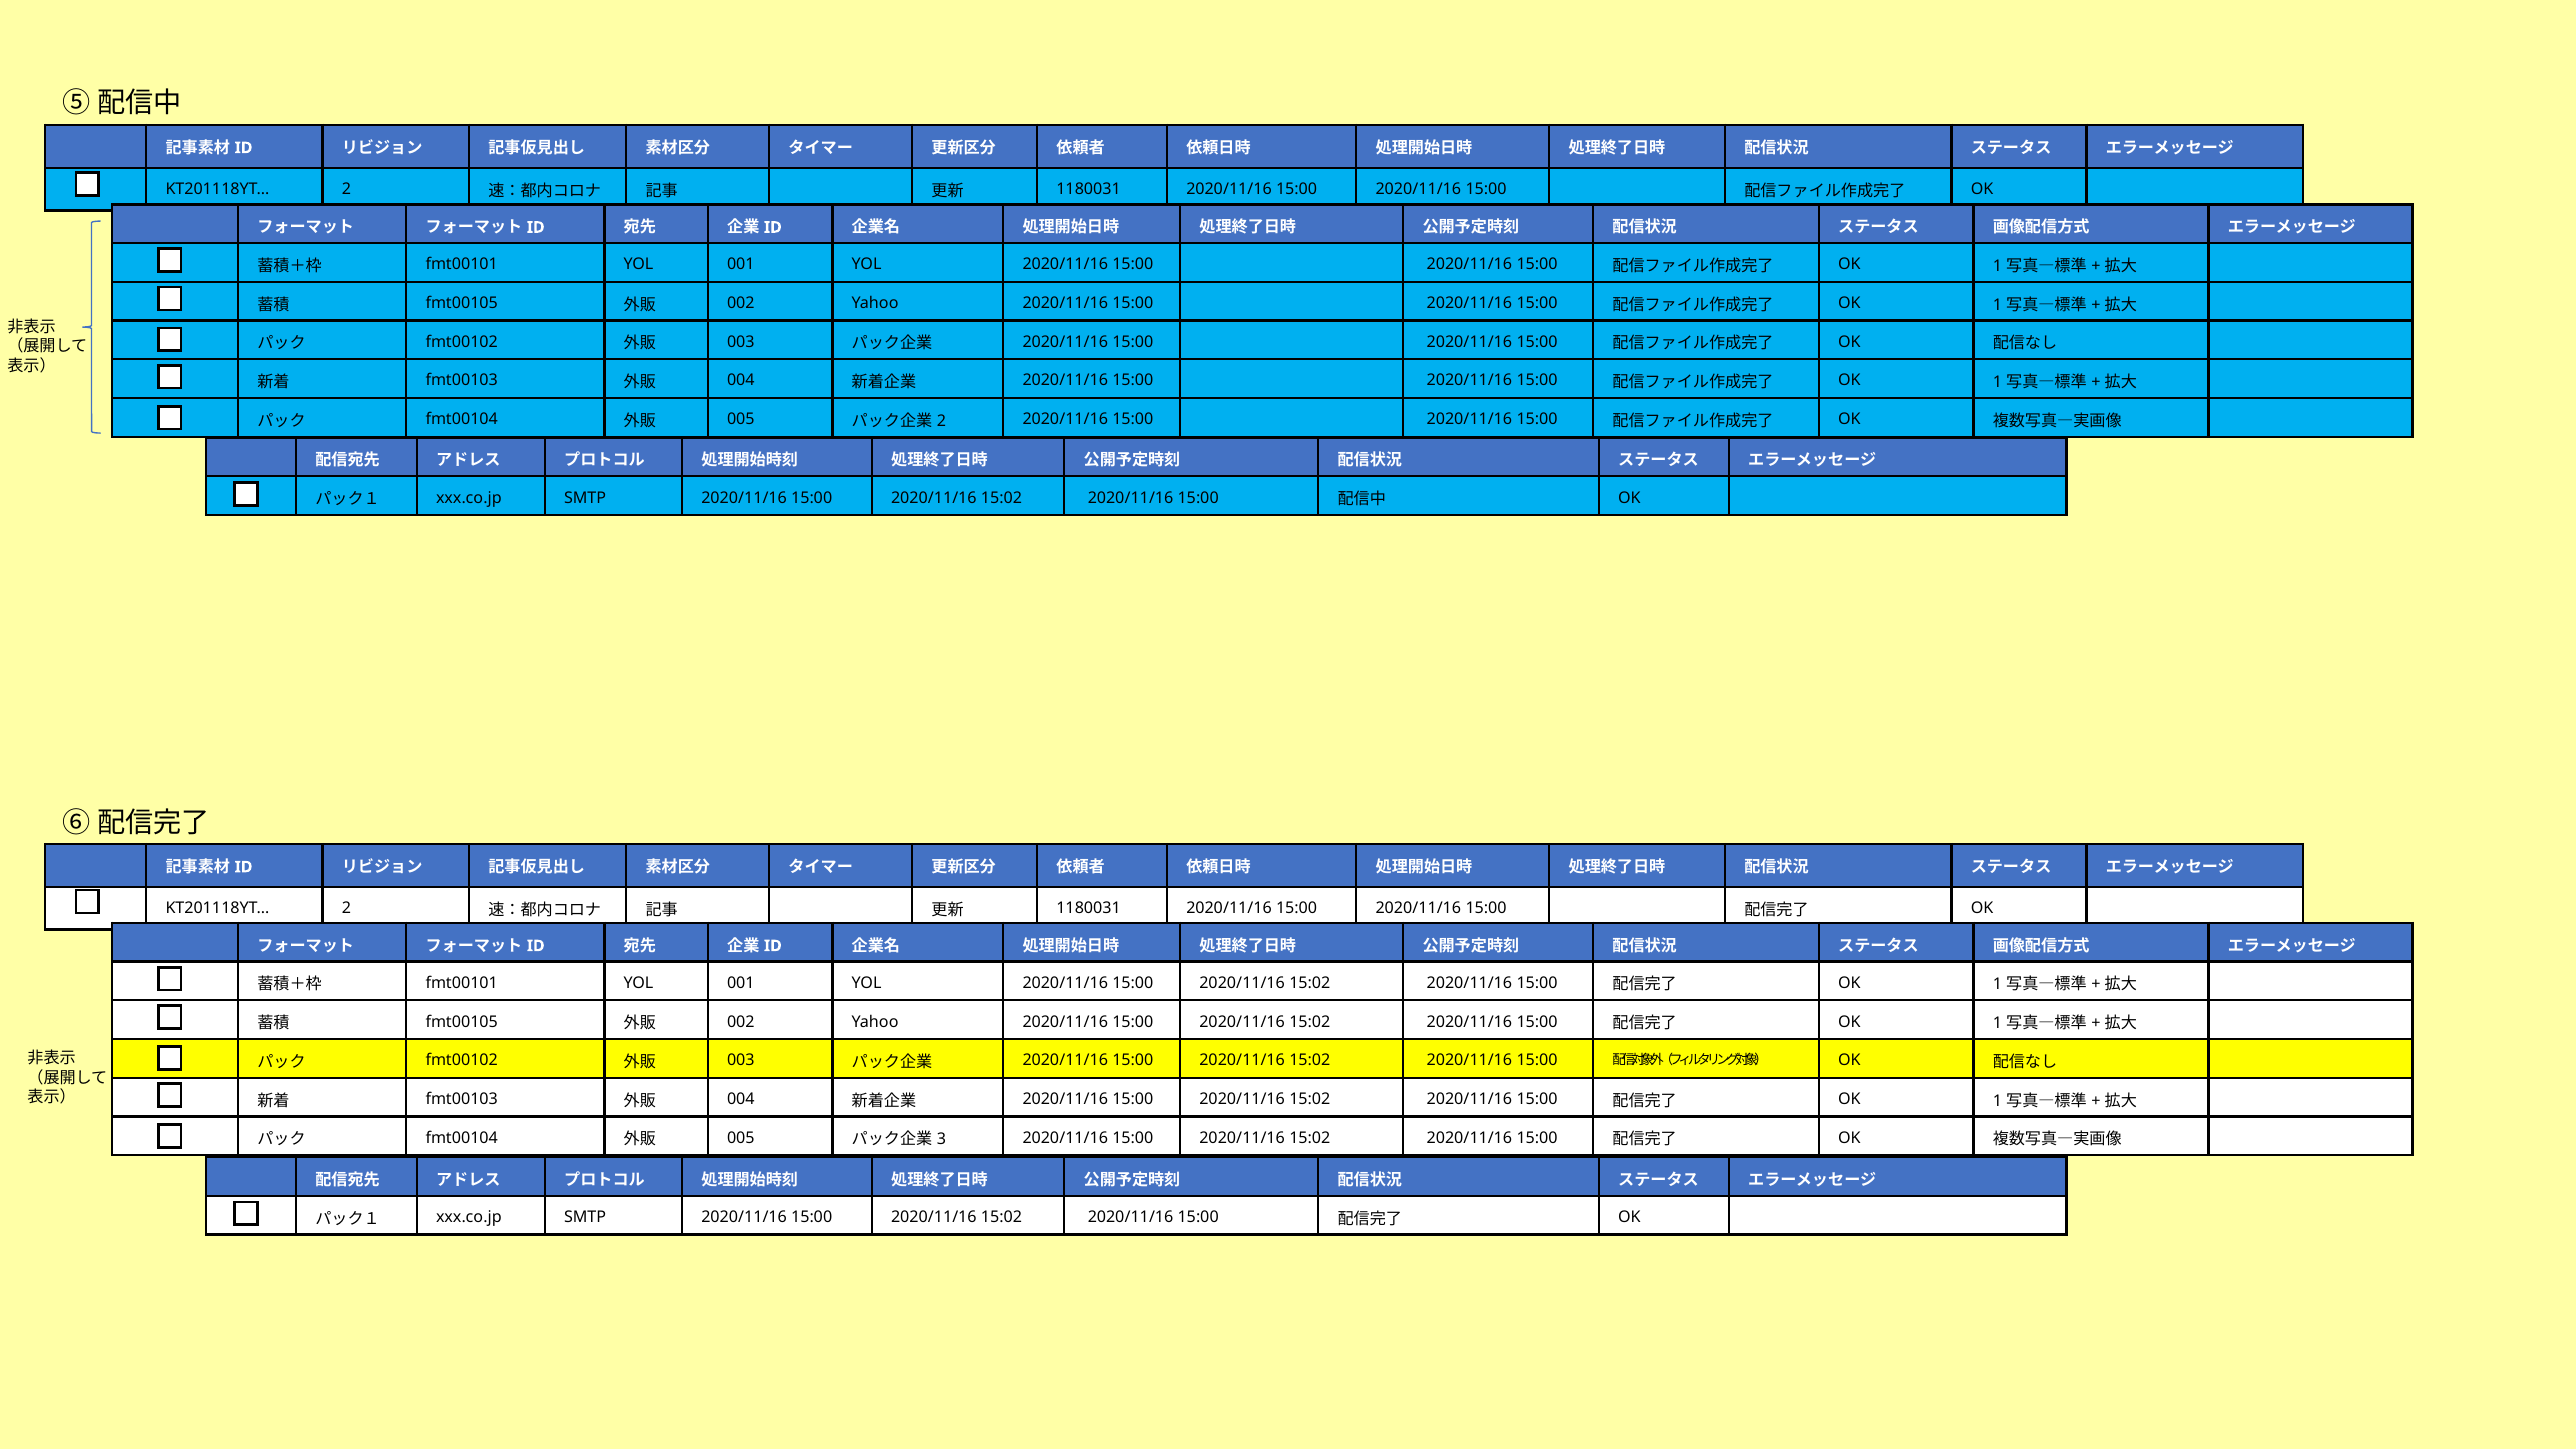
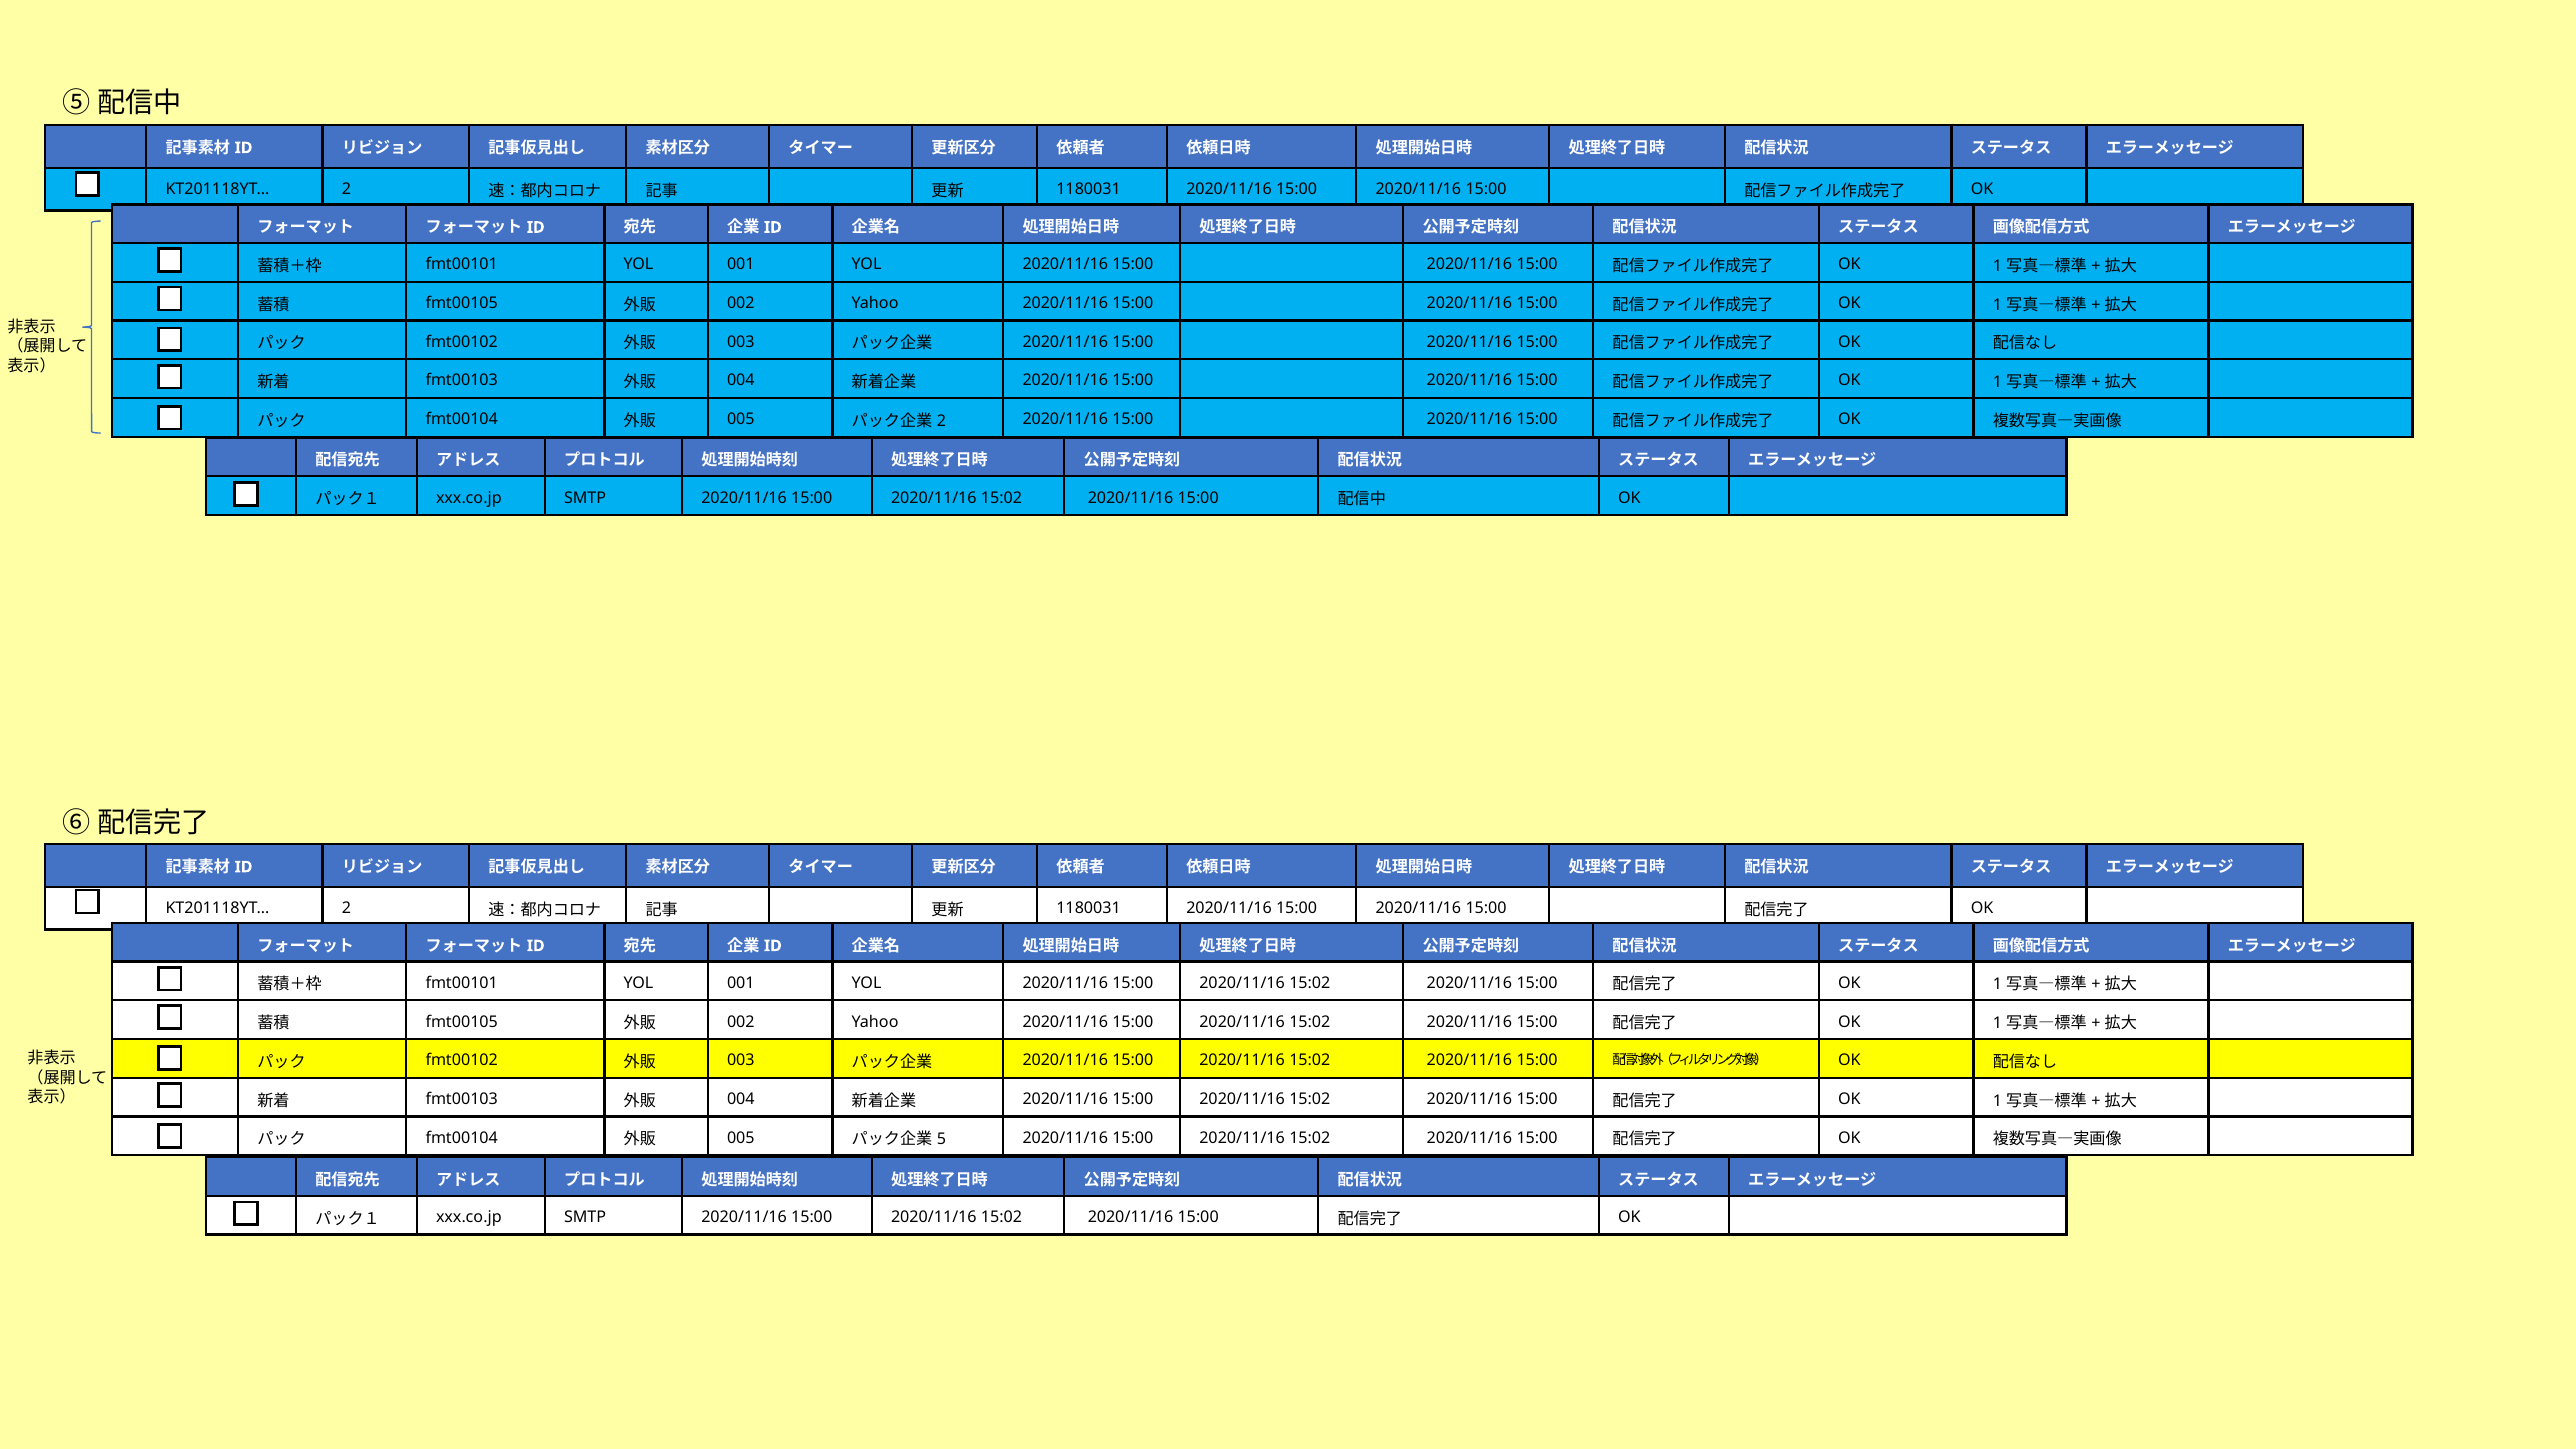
3: 3 -> 5
